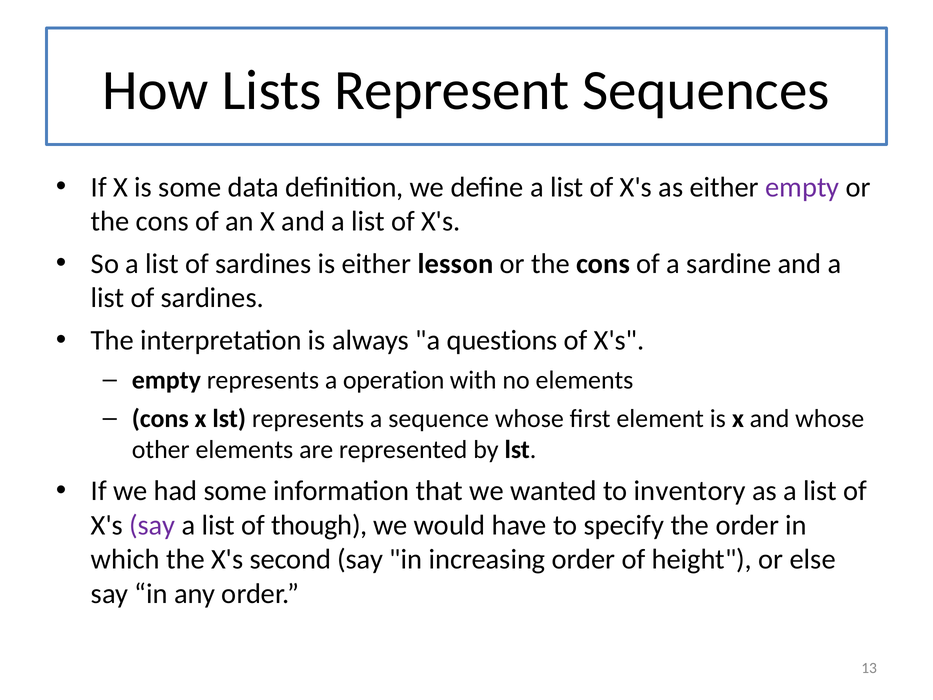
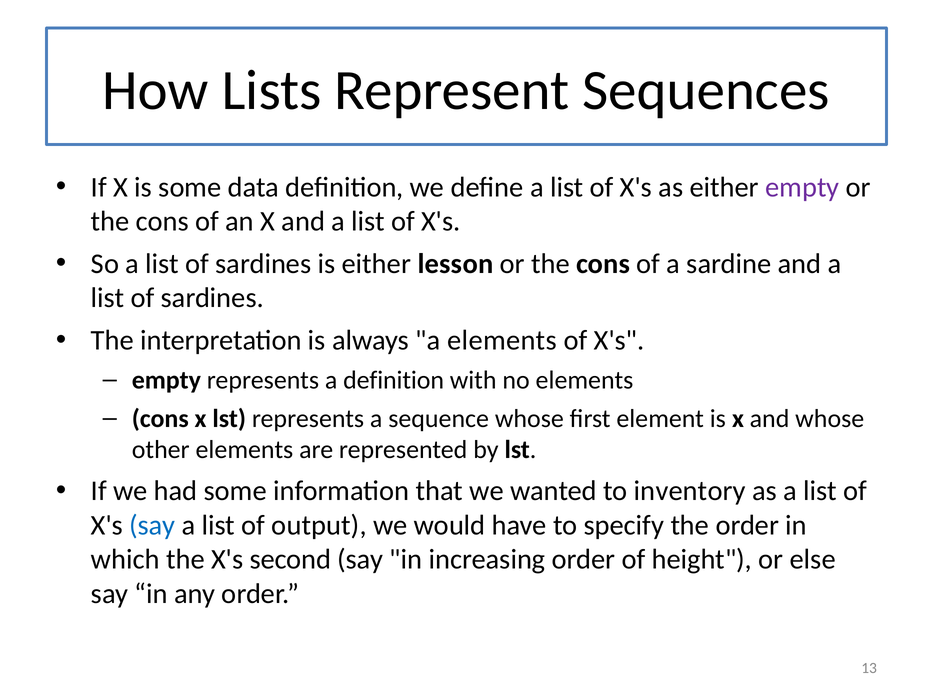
a questions: questions -> elements
a operation: operation -> definition
say at (152, 525) colour: purple -> blue
though: though -> output
